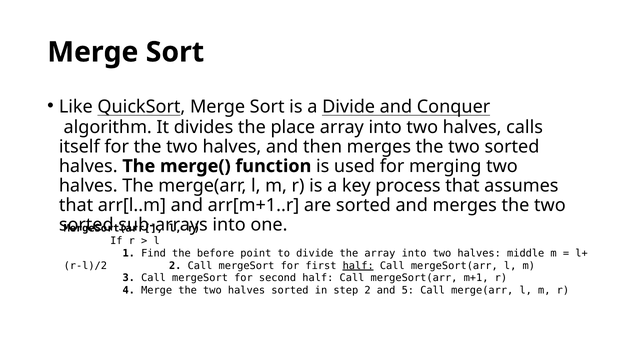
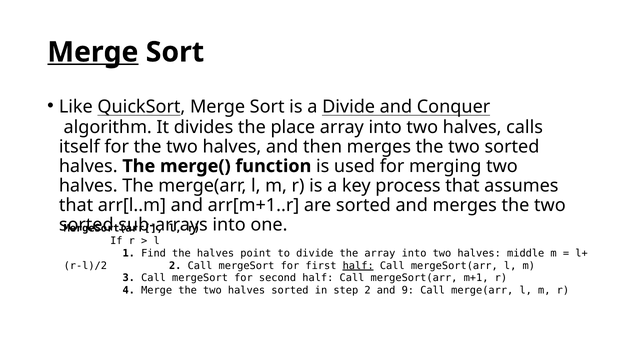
Merge at (93, 52) underline: none -> present
the before: before -> halves
5: 5 -> 9
